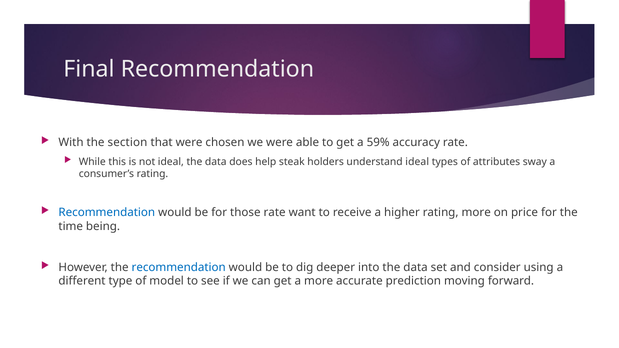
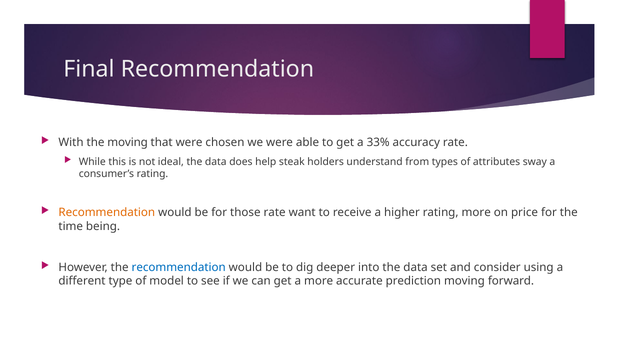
the section: section -> moving
59%: 59% -> 33%
understand ideal: ideal -> from
Recommendation at (107, 213) colour: blue -> orange
